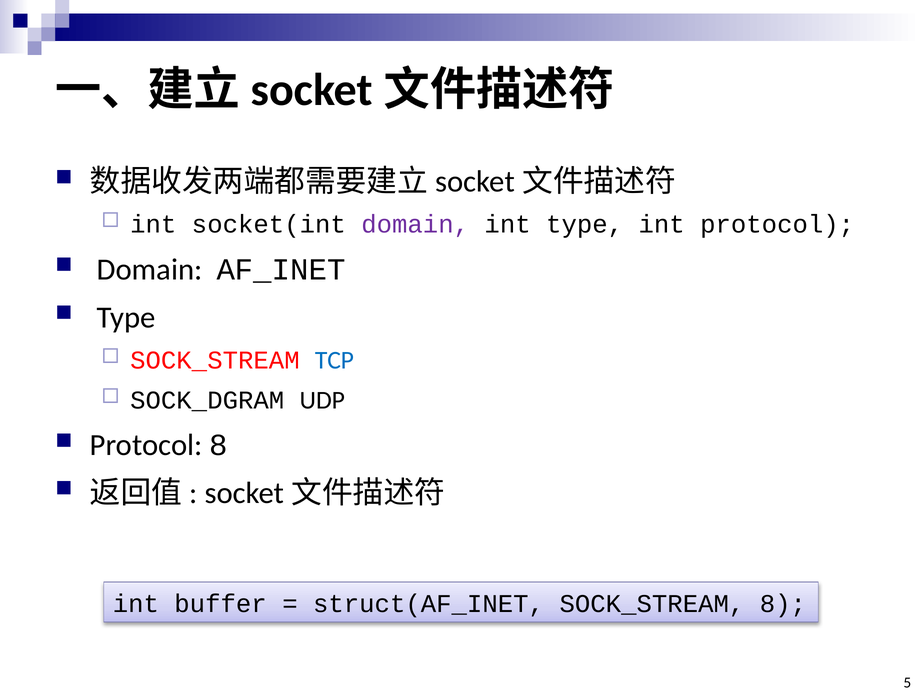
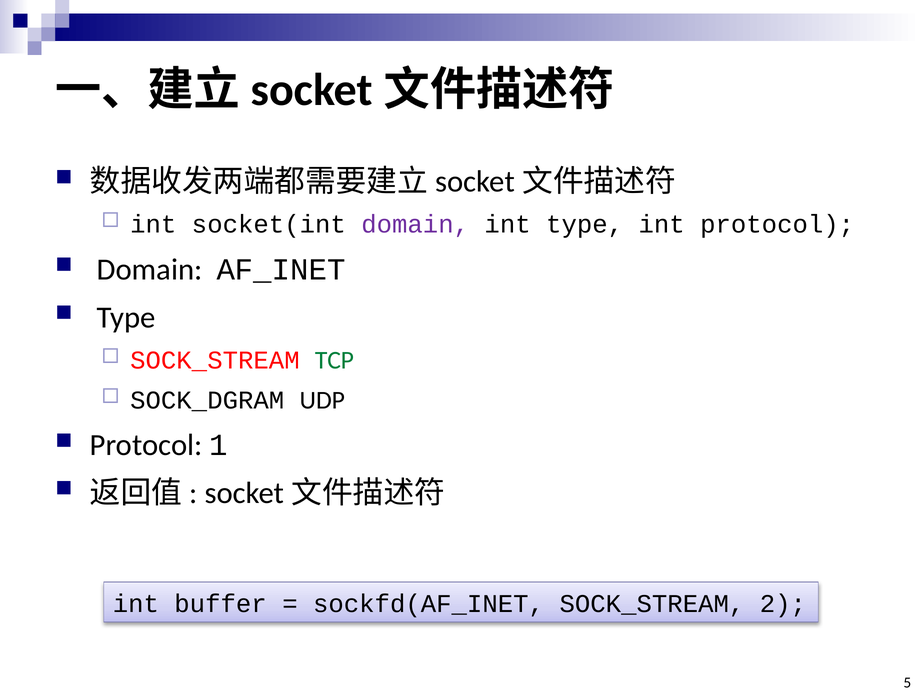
TCP colour: blue -> green
Protocol 8: 8 -> 1
struct(AF_INET: struct(AF_INET -> sockfd(AF_INET
SOCK_STREAM 8: 8 -> 2
